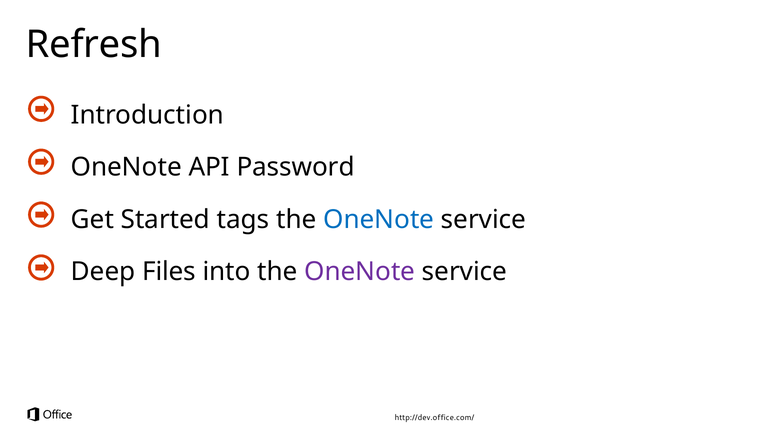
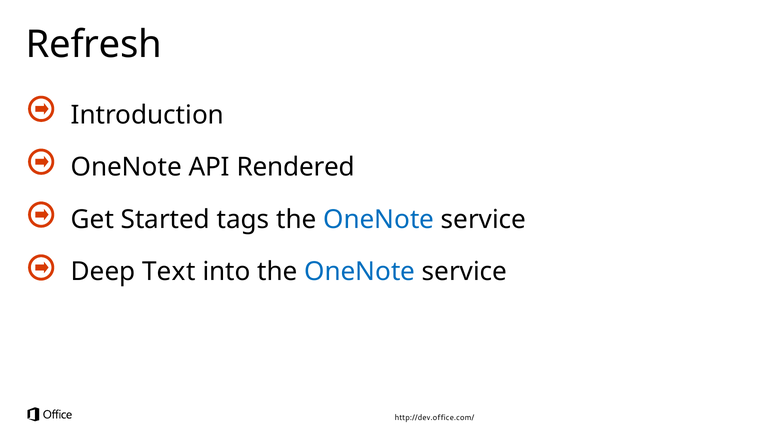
Password: Password -> Rendered
Files: Files -> Text
OneNote at (360, 272) colour: purple -> blue
